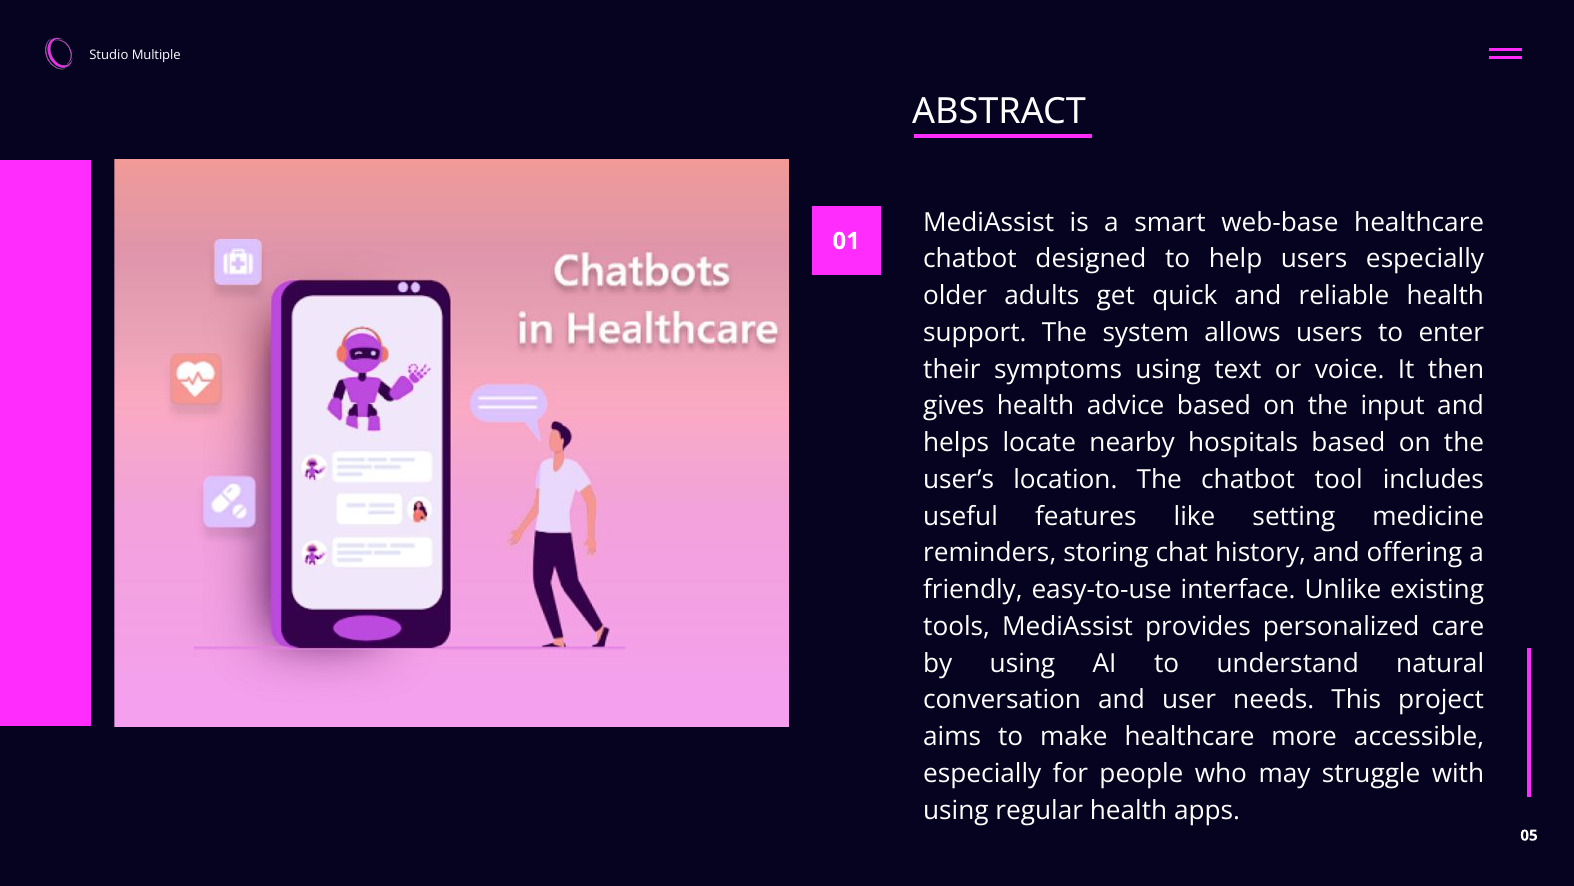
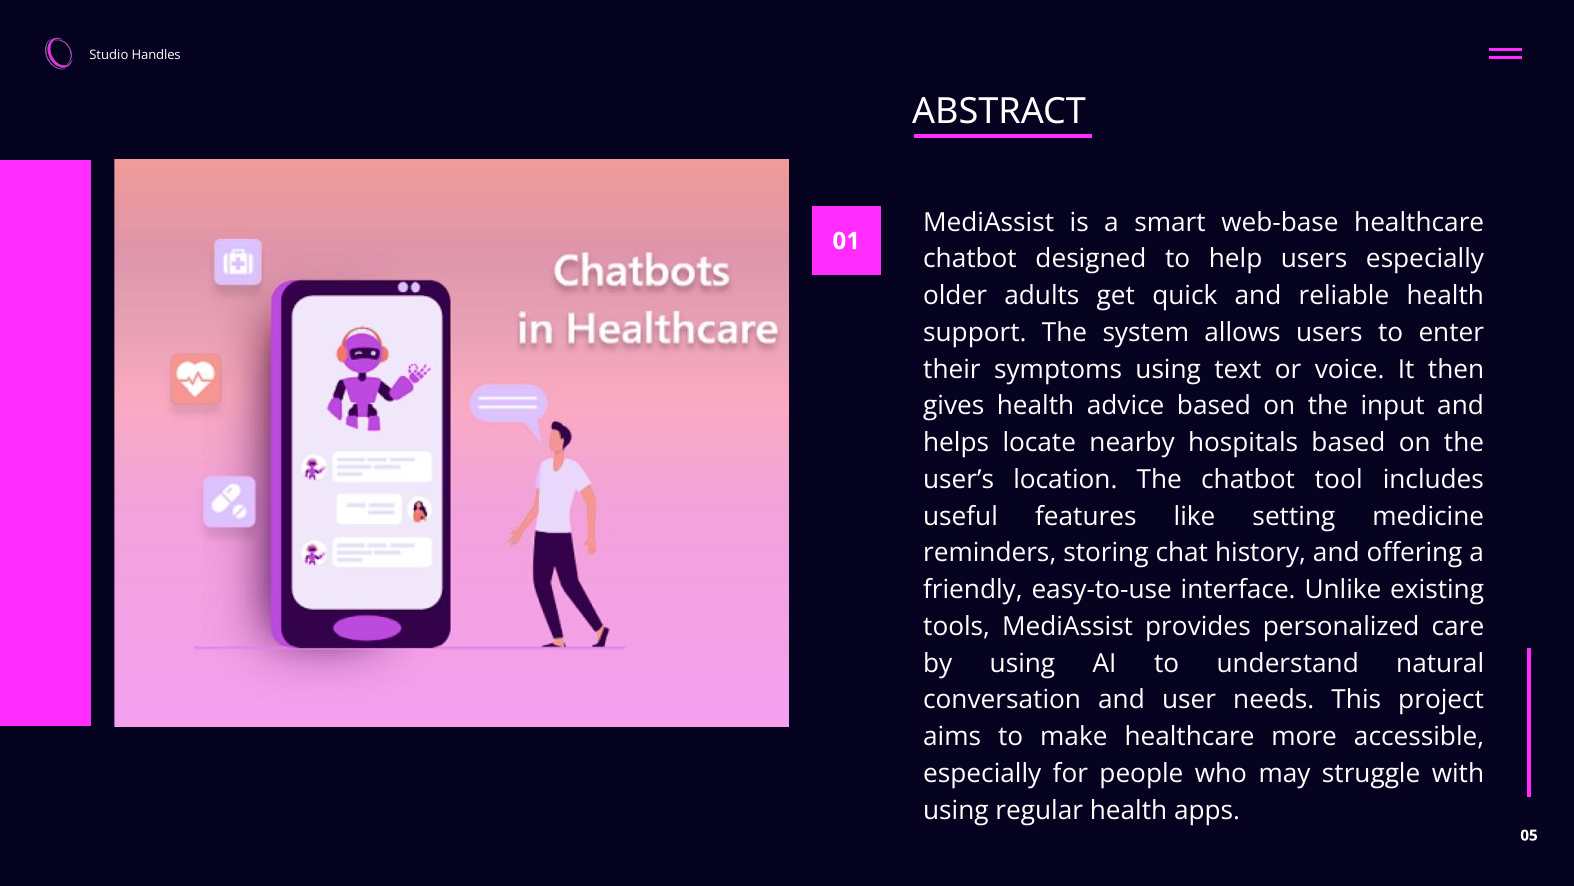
Multiple: Multiple -> Handles
